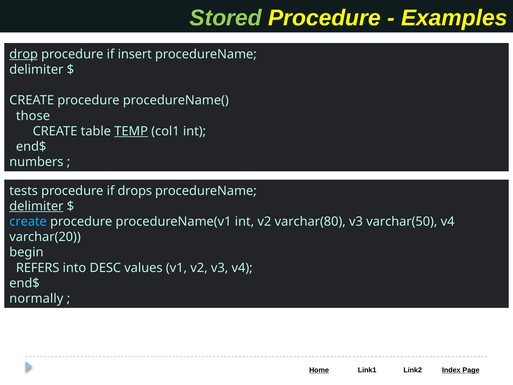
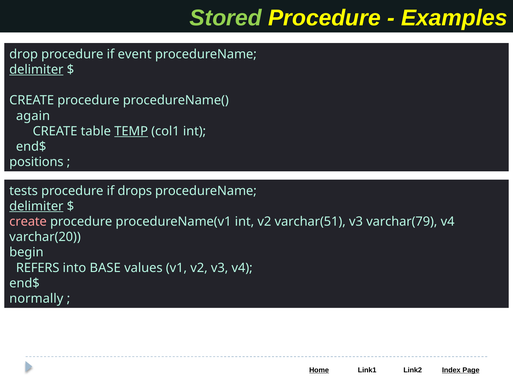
drop underline: present -> none
insert: insert -> event
delimiter at (36, 70) underline: none -> present
those: those -> again
numbers: numbers -> positions
create at (28, 221) colour: light blue -> pink
varchar(80: varchar(80 -> varchar(51
varchar(50: varchar(50 -> varchar(79
DESC: DESC -> BASE
